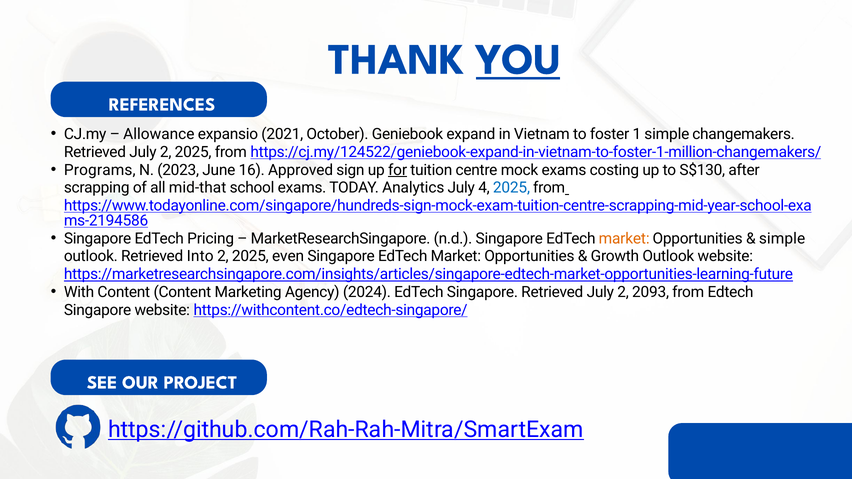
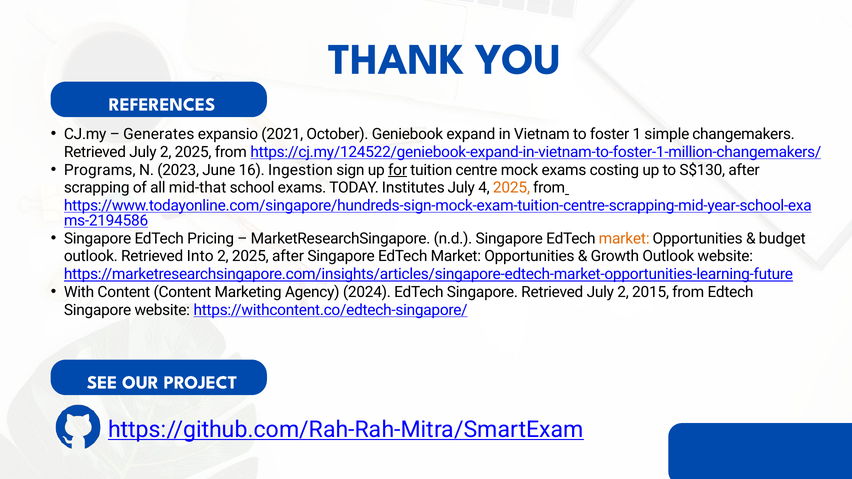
YOU underline: present -> none
Allowance: Allowance -> Generates
Approved: Approved -> Ingestion
Analytics: Analytics -> Institutes
2025 at (511, 188) colour: blue -> orange
simple at (782, 239): simple -> budget
2025 even: even -> after
2093: 2093 -> 2015
